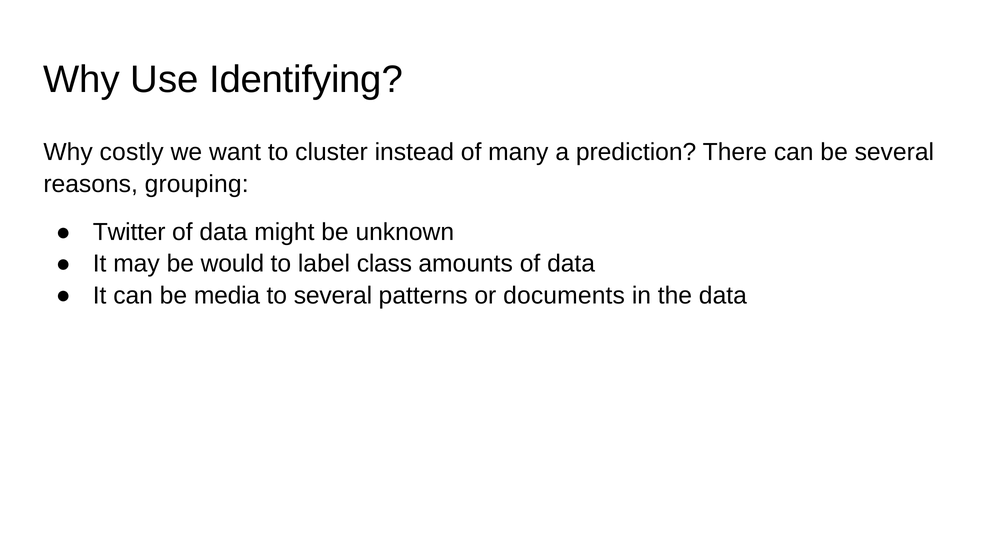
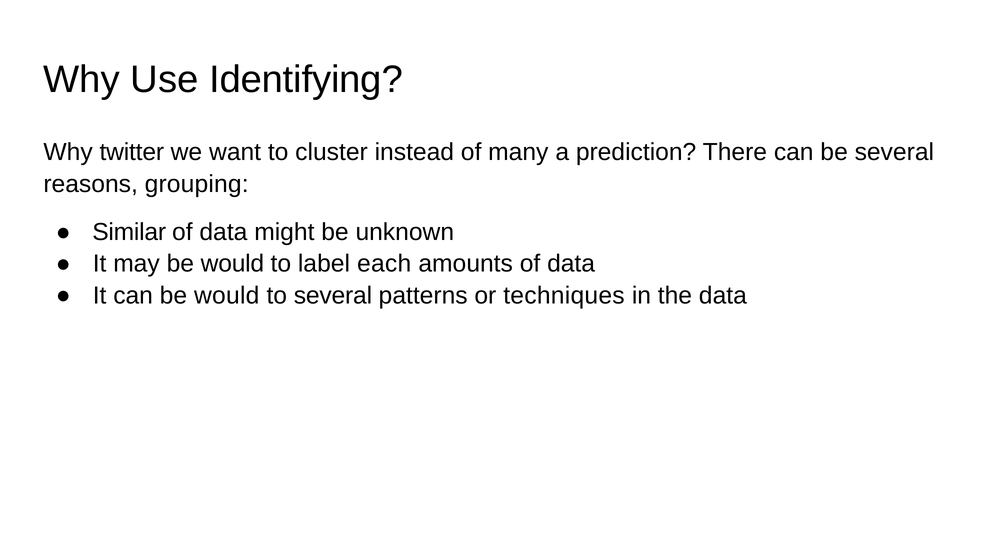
costly: costly -> twitter
Twitter: Twitter -> Similar
class: class -> each
can be media: media -> would
documents: documents -> techniques
